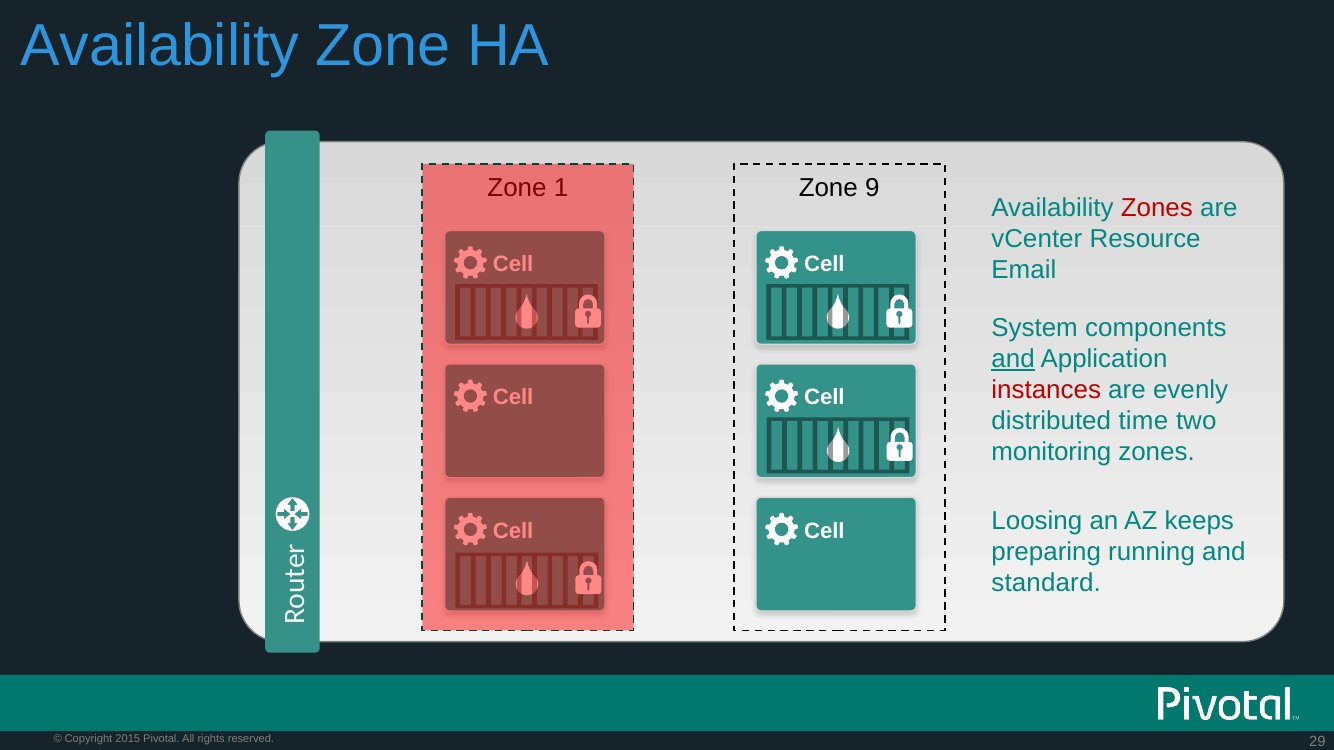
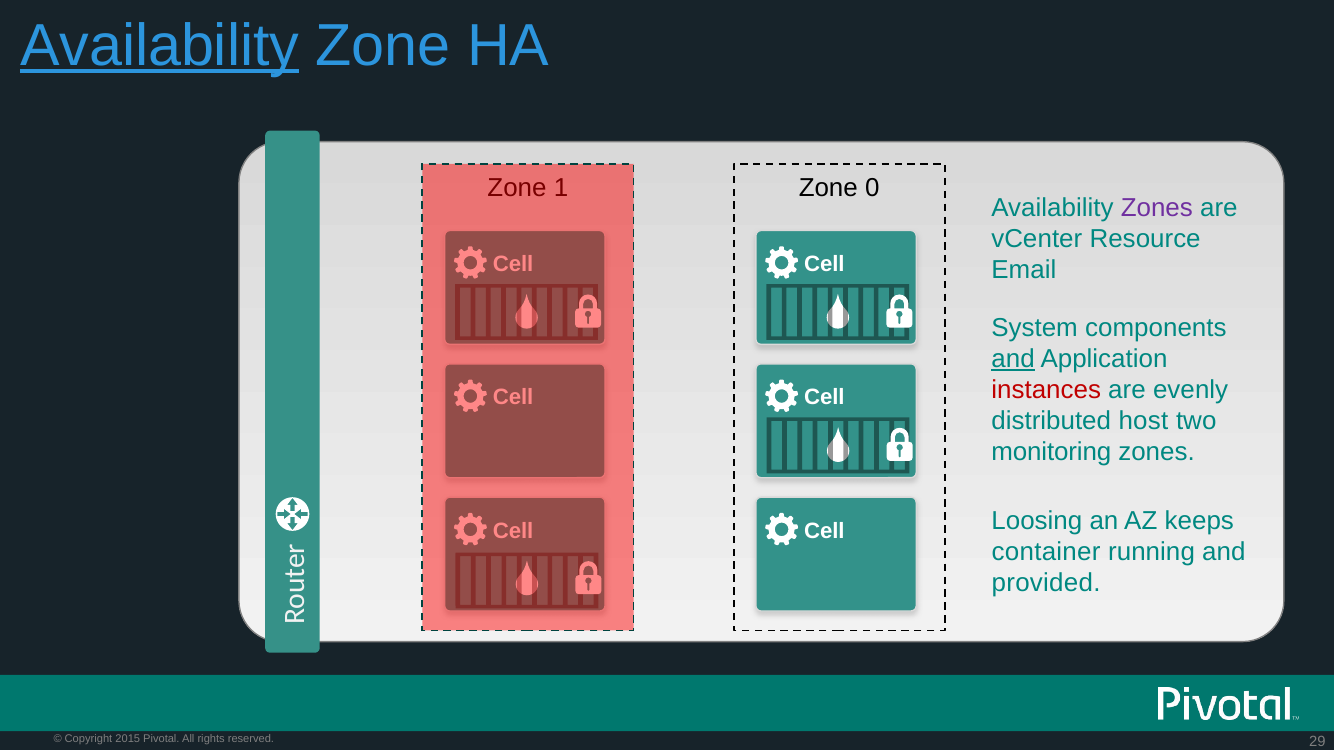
Availability at (160, 46) underline: none -> present
9: 9 -> 0
Zones at (1157, 208) colour: red -> purple
time: time -> host
preparing: preparing -> container
standard: standard -> provided
